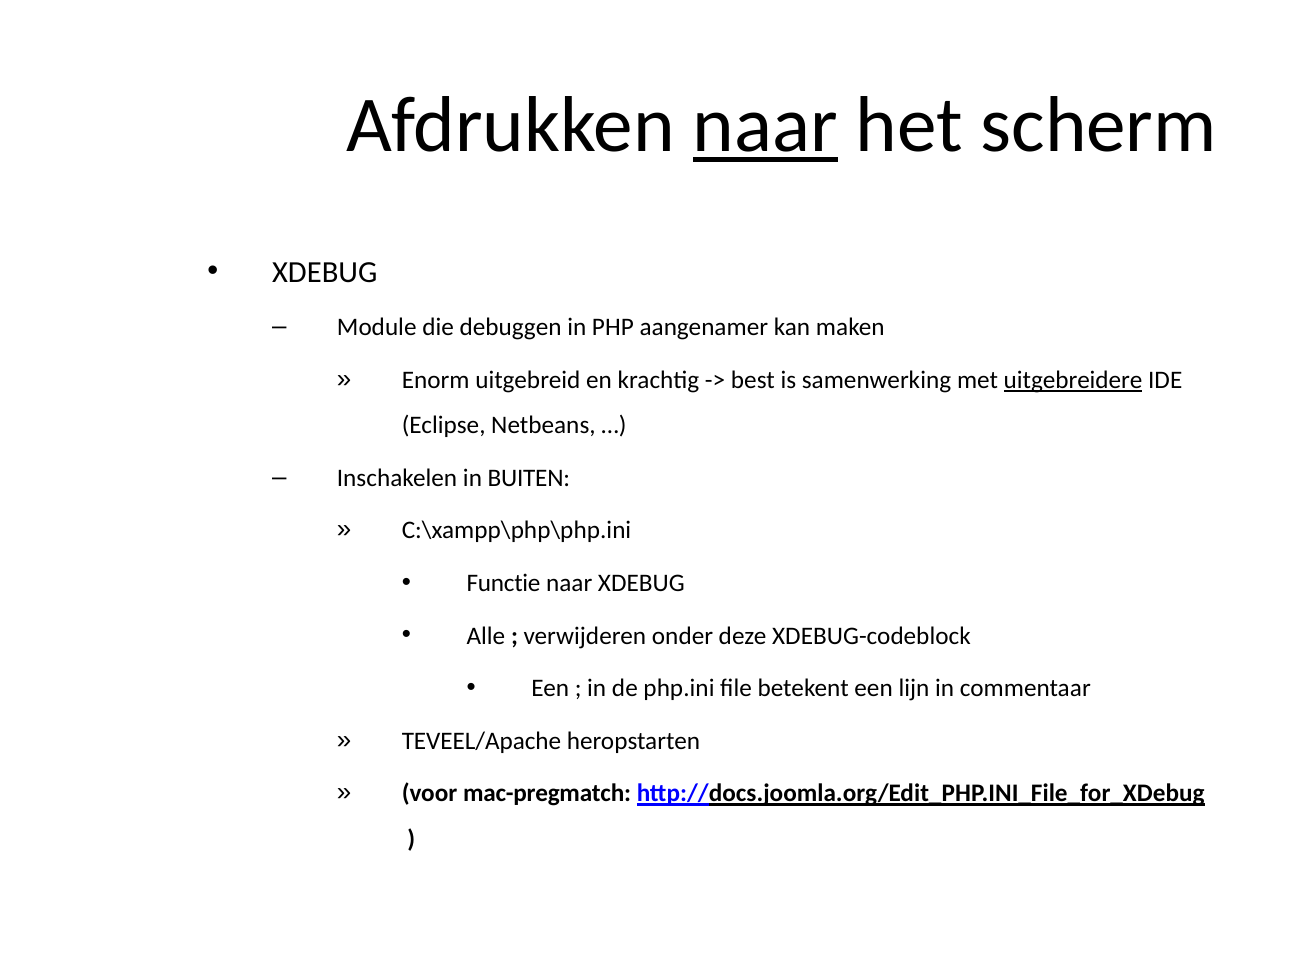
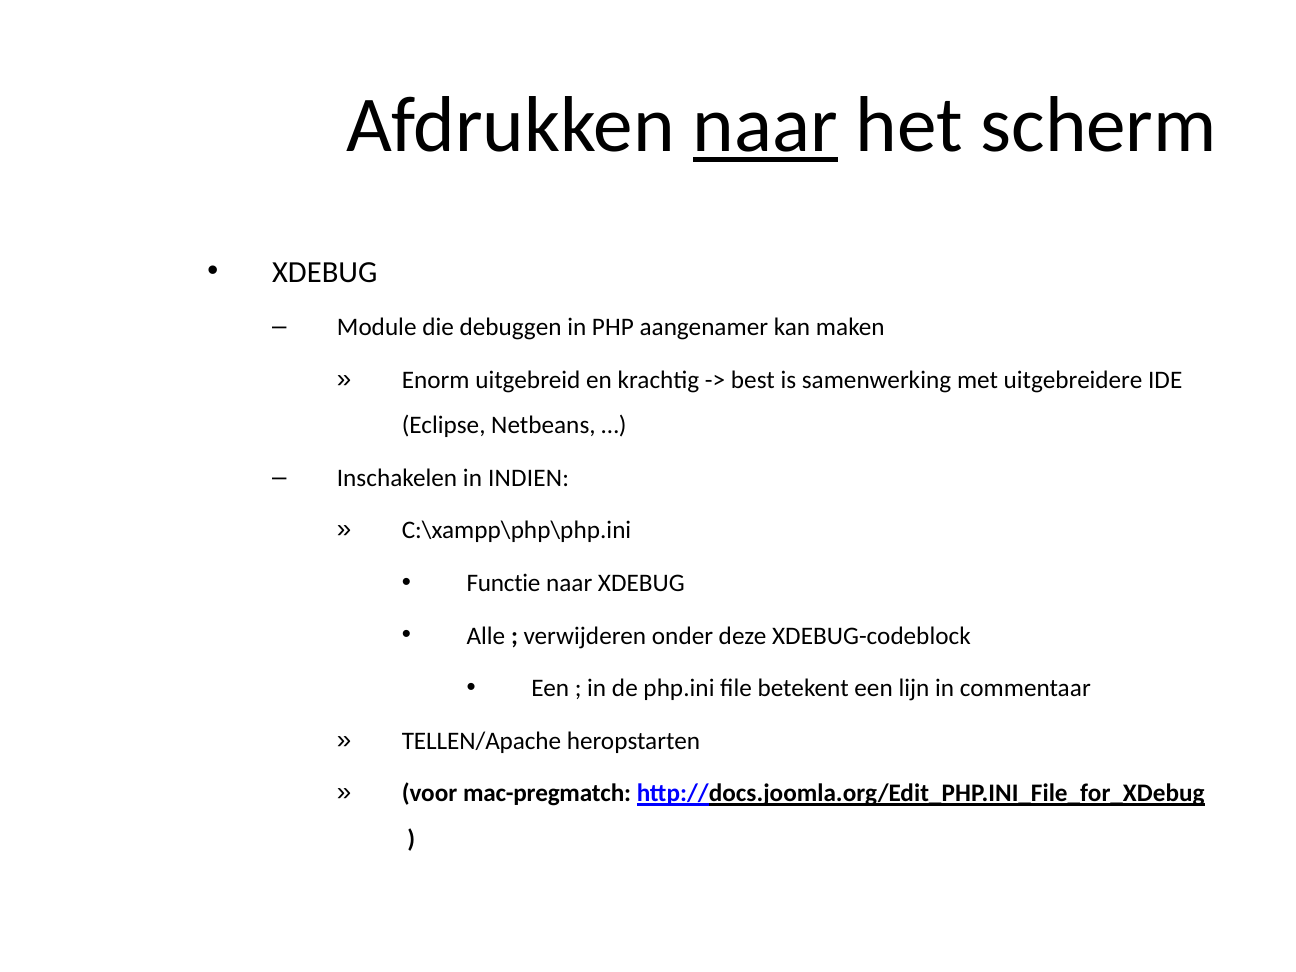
uitgebreidere underline: present -> none
BUITEN: BUITEN -> INDIEN
TEVEEL/Apache: TEVEEL/Apache -> TELLEN/Apache
